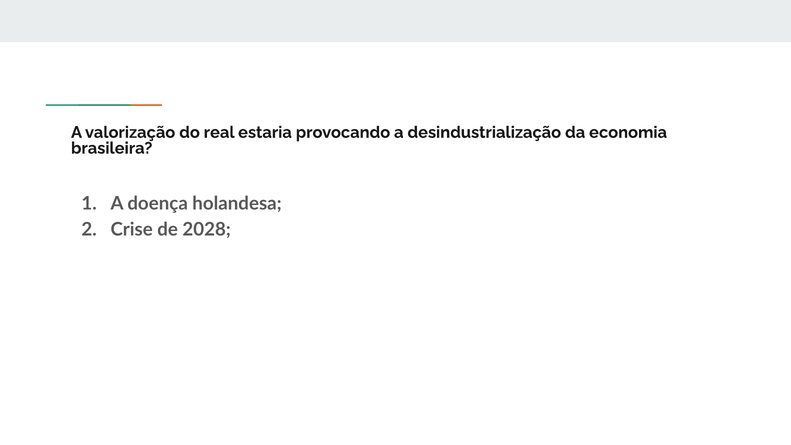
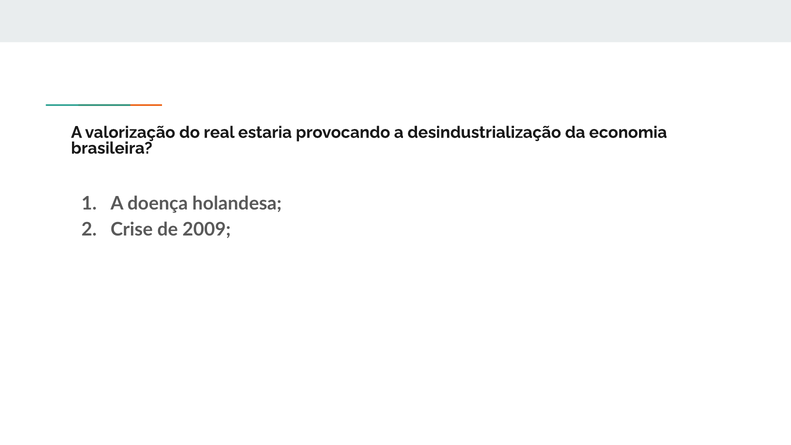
2028: 2028 -> 2009
